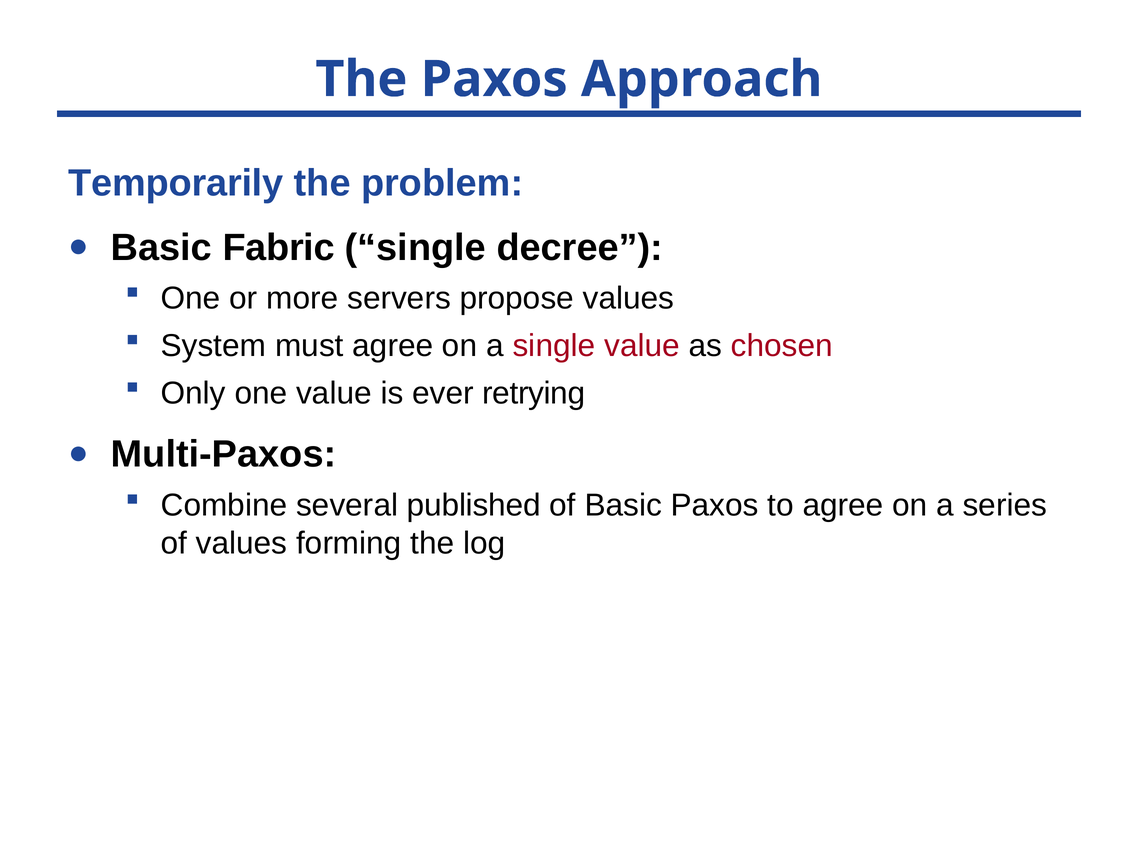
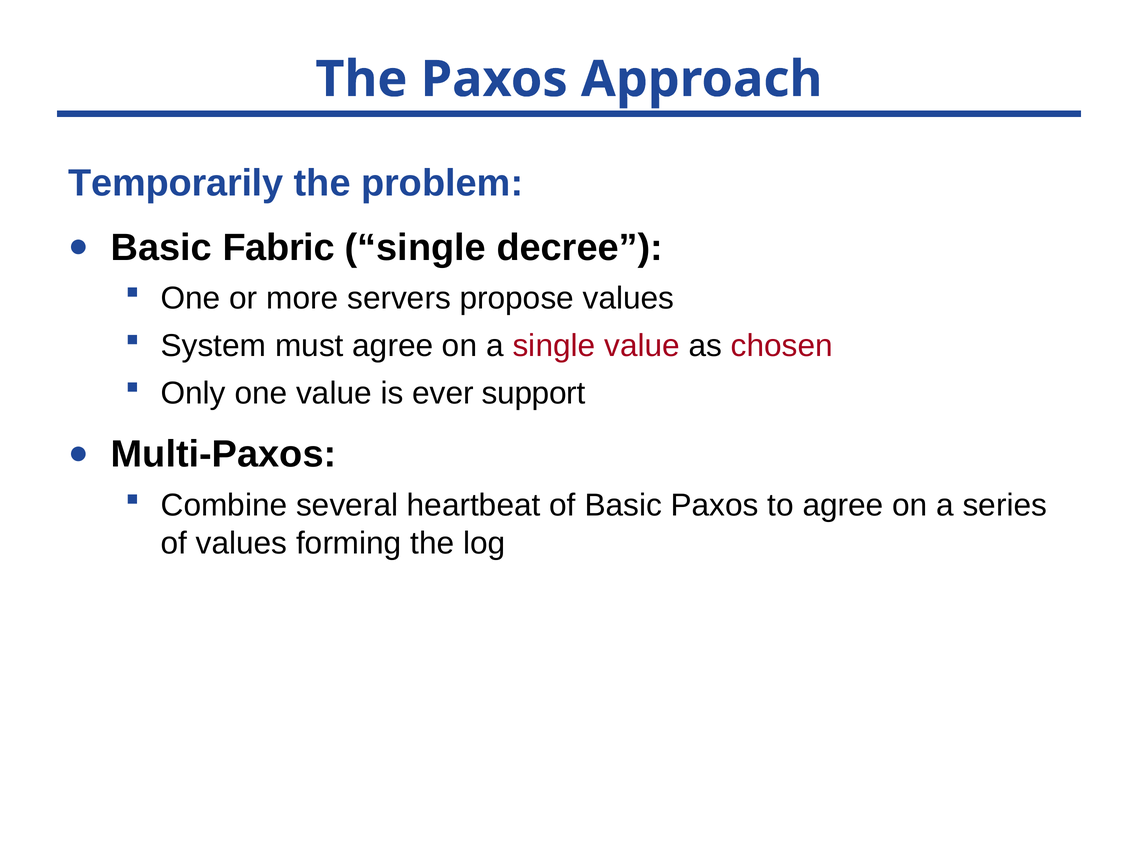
retrying: retrying -> support
published: published -> heartbeat
